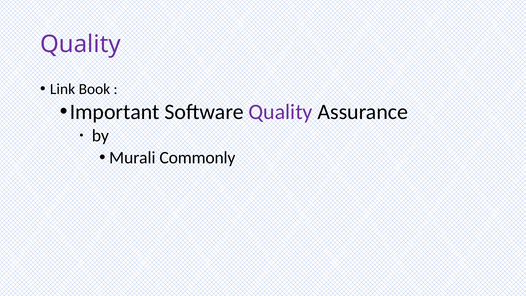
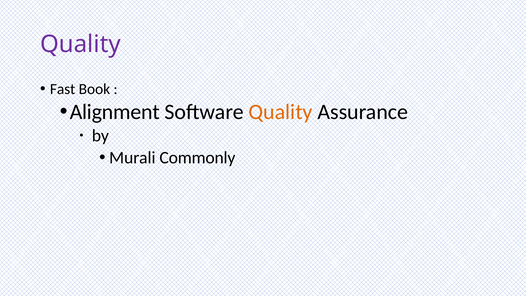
Link: Link -> Fast
Important: Important -> Alignment
Quality at (281, 112) colour: purple -> orange
